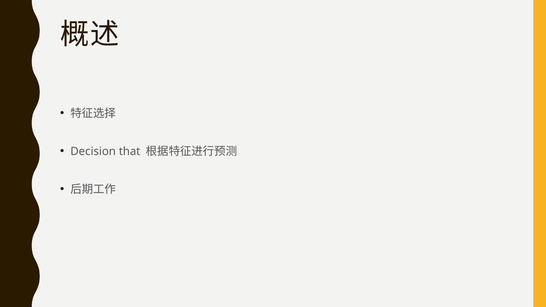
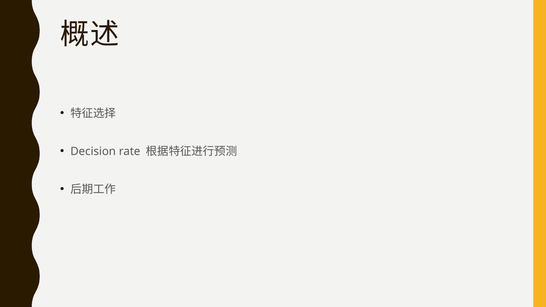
that: that -> rate
